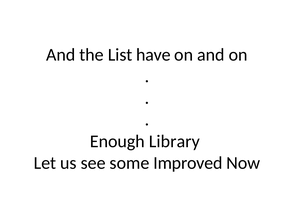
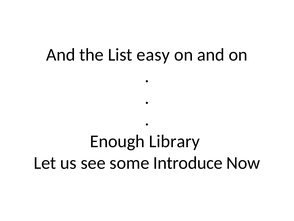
have: have -> easy
Improved: Improved -> Introduce
